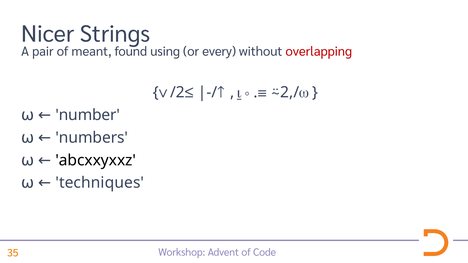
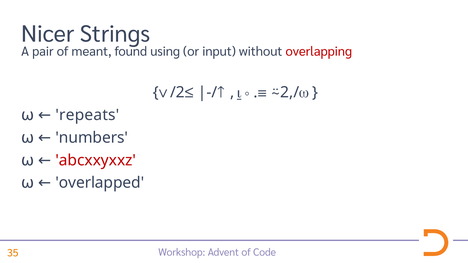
every: every -> input
number: number -> repeats
abcxxyxxz colour: black -> red
techniques: techniques -> overlapped
